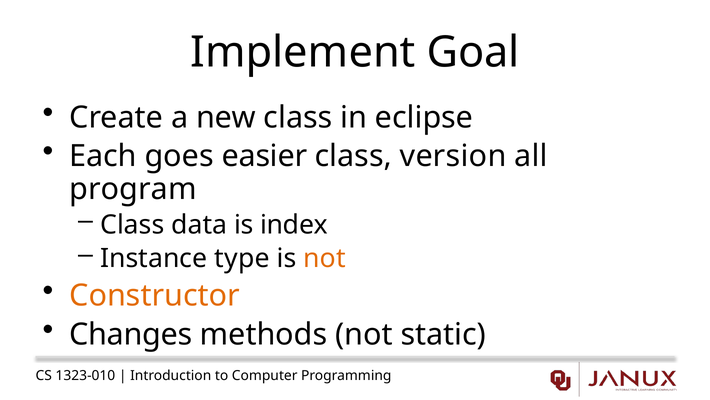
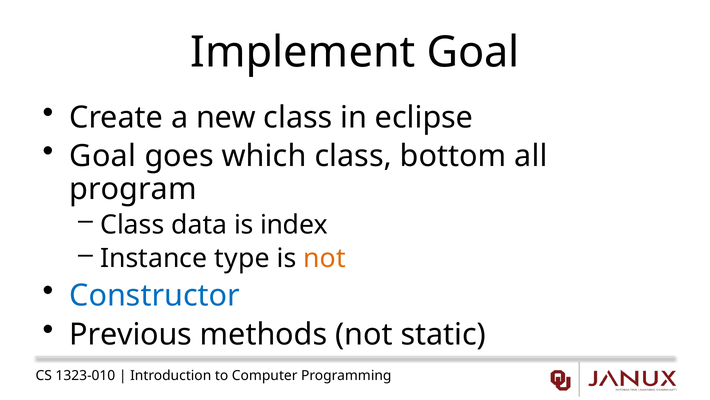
Each at (103, 156): Each -> Goal
easier: easier -> which
version: version -> bottom
Constructor colour: orange -> blue
Changes: Changes -> Previous
